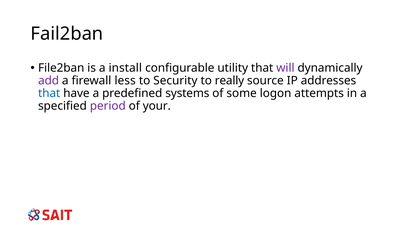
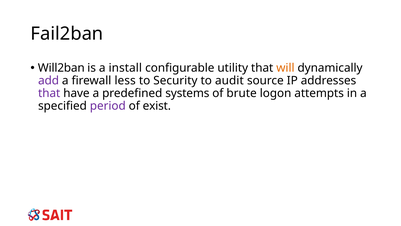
File2ban: File2ban -> Will2ban
will colour: purple -> orange
really: really -> audit
that at (49, 93) colour: blue -> purple
some: some -> brute
your: your -> exist
